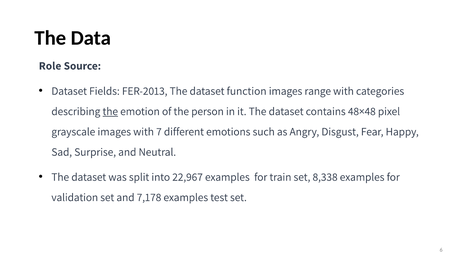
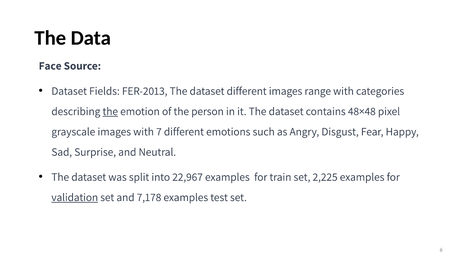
Role: Role -> Face
dataset function: function -> different
8,338: 8,338 -> 2,225
validation underline: none -> present
